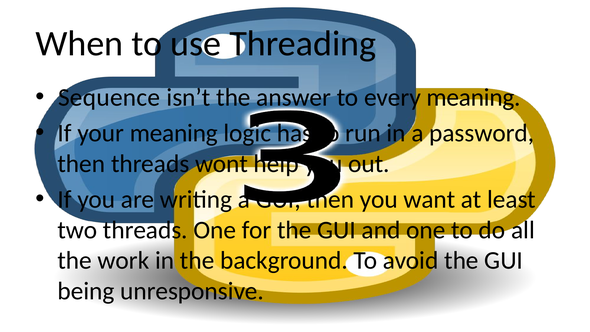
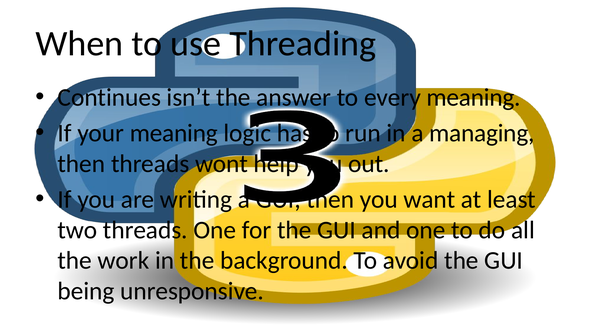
Sequence: Sequence -> Continues
password: password -> managing
